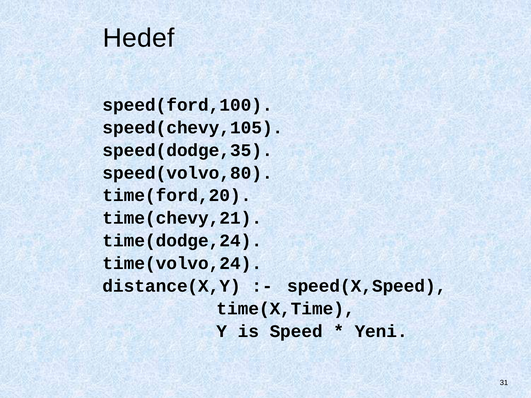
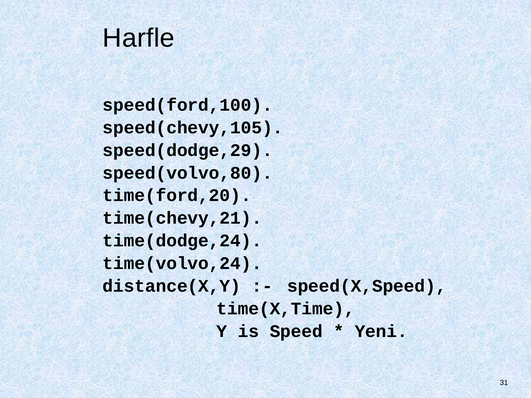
Hedef: Hedef -> Harfle
speed(dodge,35: speed(dodge,35 -> speed(dodge,29
